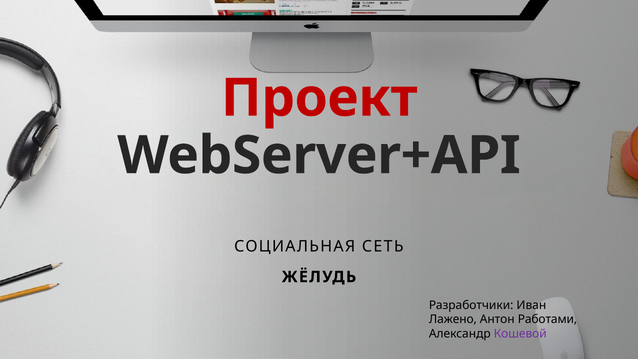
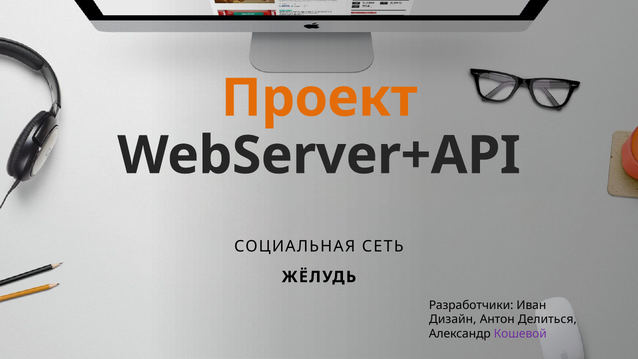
Проект colour: red -> orange
Лажено: Лажено -> Дизайн
Работами: Работами -> Делиться
